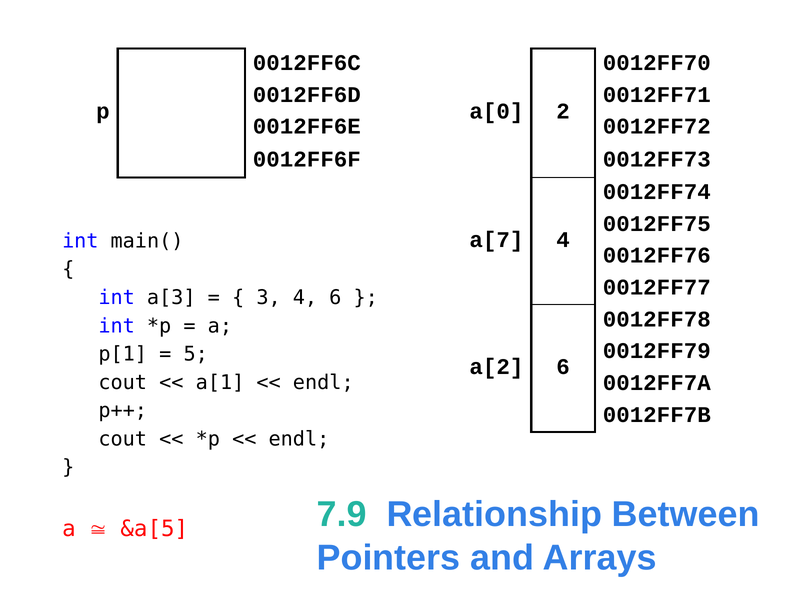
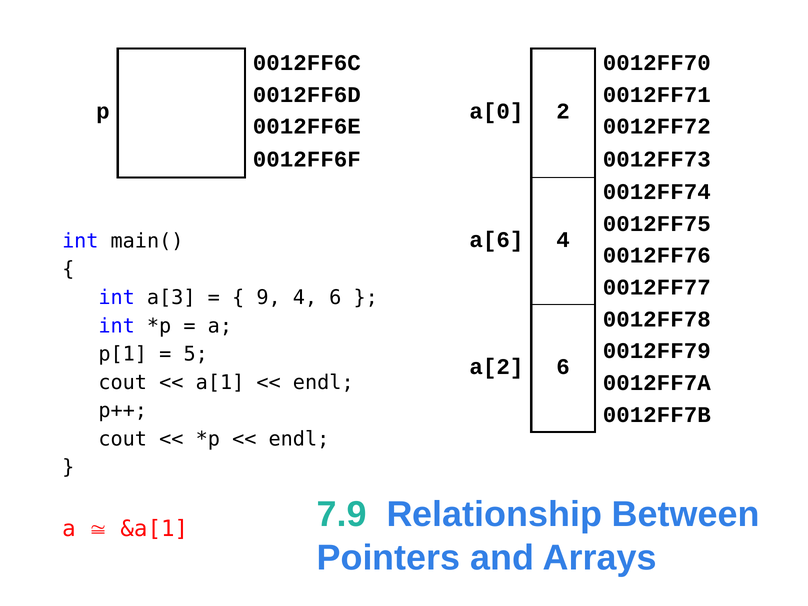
a[7: a[7 -> a[6
3: 3 -> 9
&a[5: &a[5 -> &a[1
